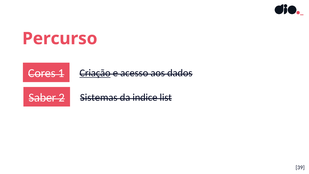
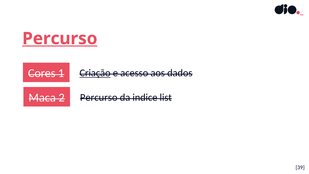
Percurso at (60, 39) underline: none -> present
Saber: Saber -> Maca
2 Sistemas: Sistemas -> Percurso
